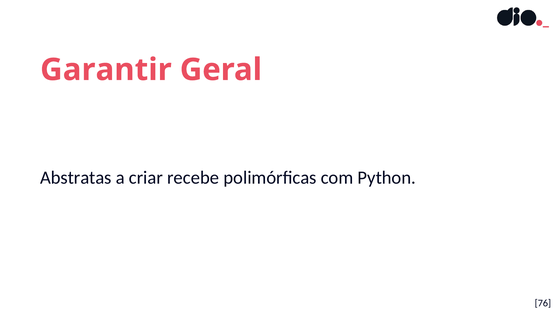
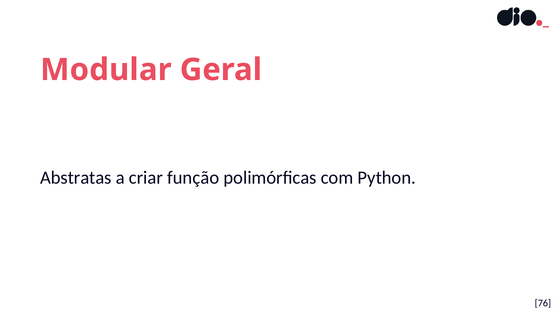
Garantir: Garantir -> Modular
recebe: recebe -> função
